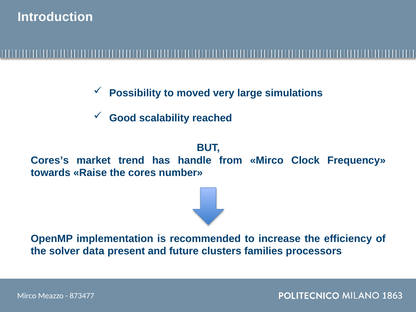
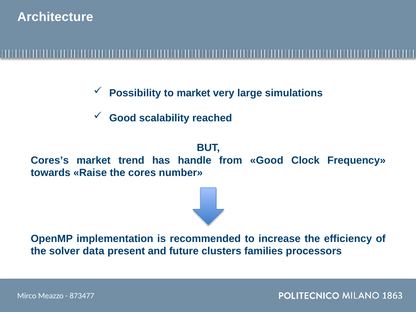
Introduction: Introduction -> Architecture
to moved: moved -> market
from Mirco: Mirco -> Good
